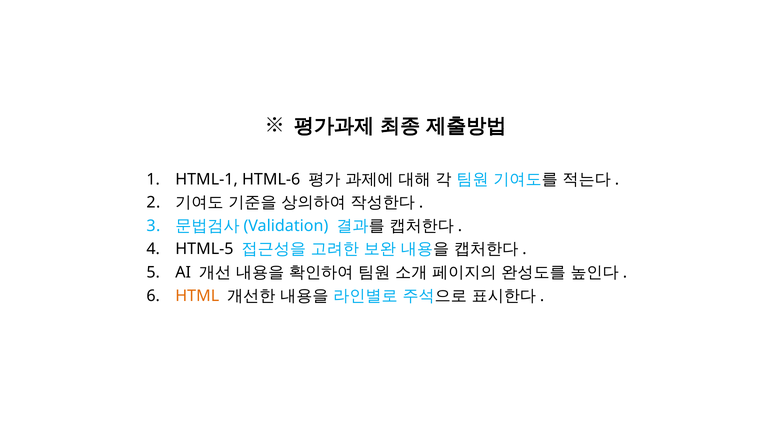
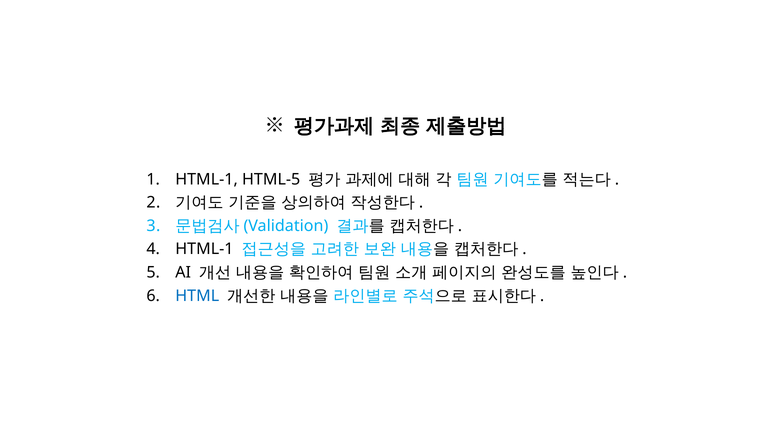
HTML-6: HTML-6 -> HTML-5
HTML-5 at (204, 249): HTML-5 -> HTML-1
HTML colour: orange -> blue
